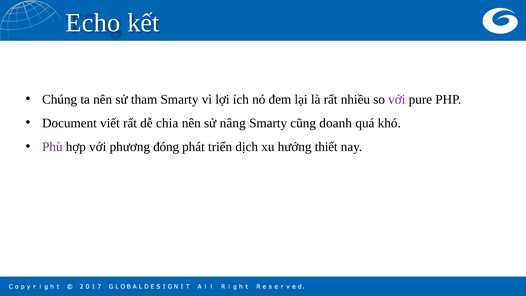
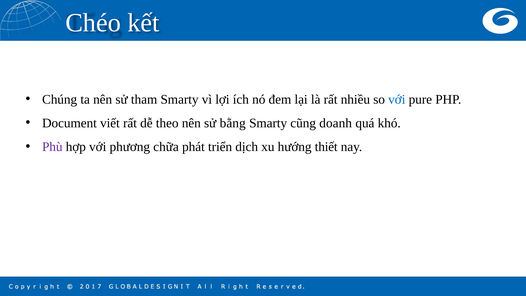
Echo: Echo -> Chéo
với at (397, 99) colour: purple -> blue
chia: chia -> theo
nâng: nâng -> bằng
đóng: đóng -> chữa
